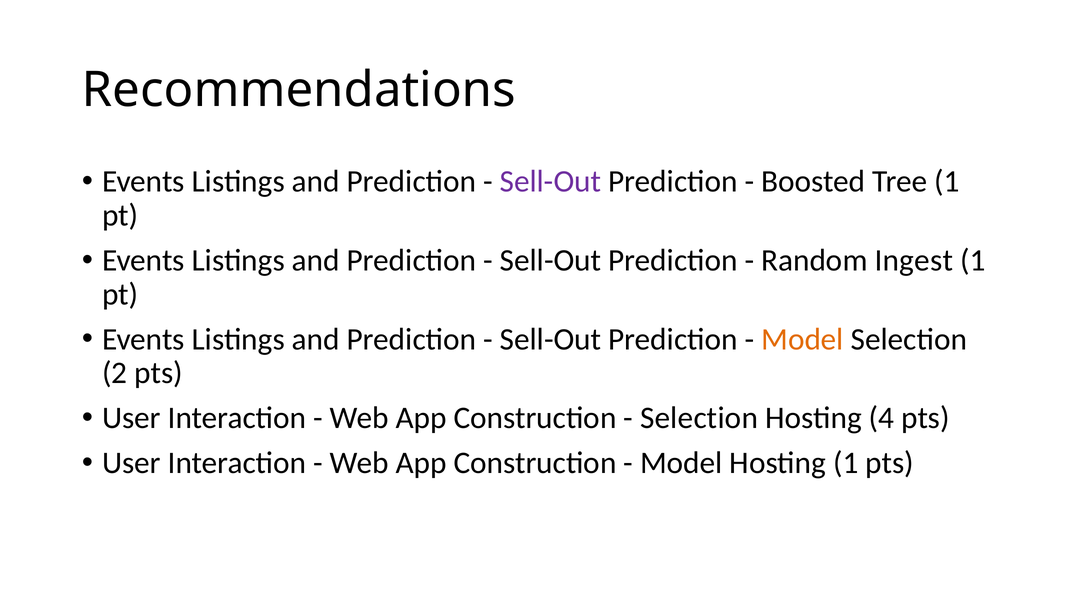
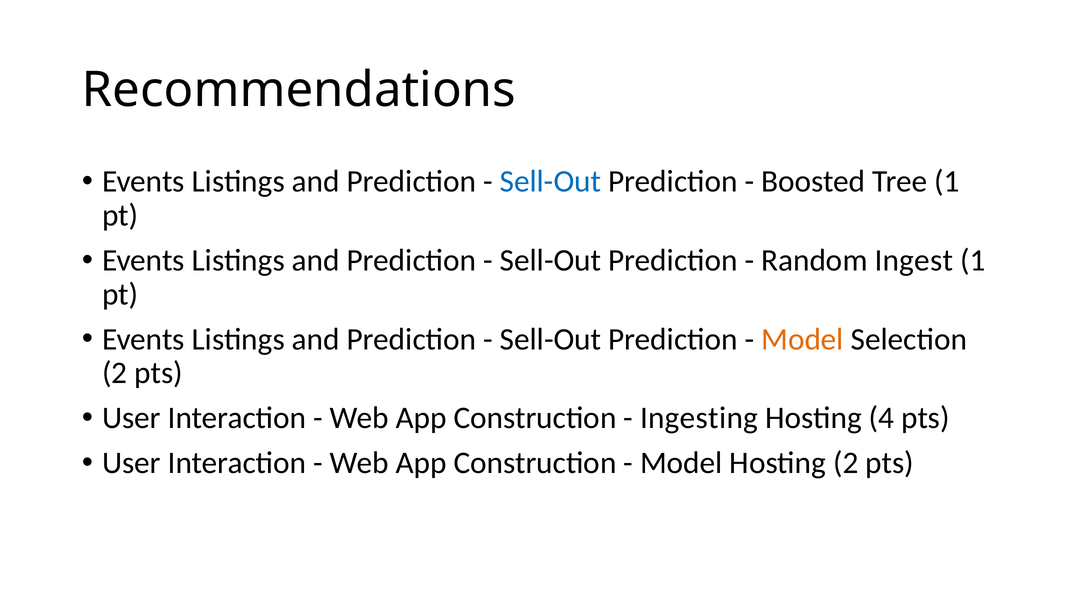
Sell-Out at (550, 182) colour: purple -> blue
Selection at (699, 418): Selection -> Ingesting
Hosting 1: 1 -> 2
